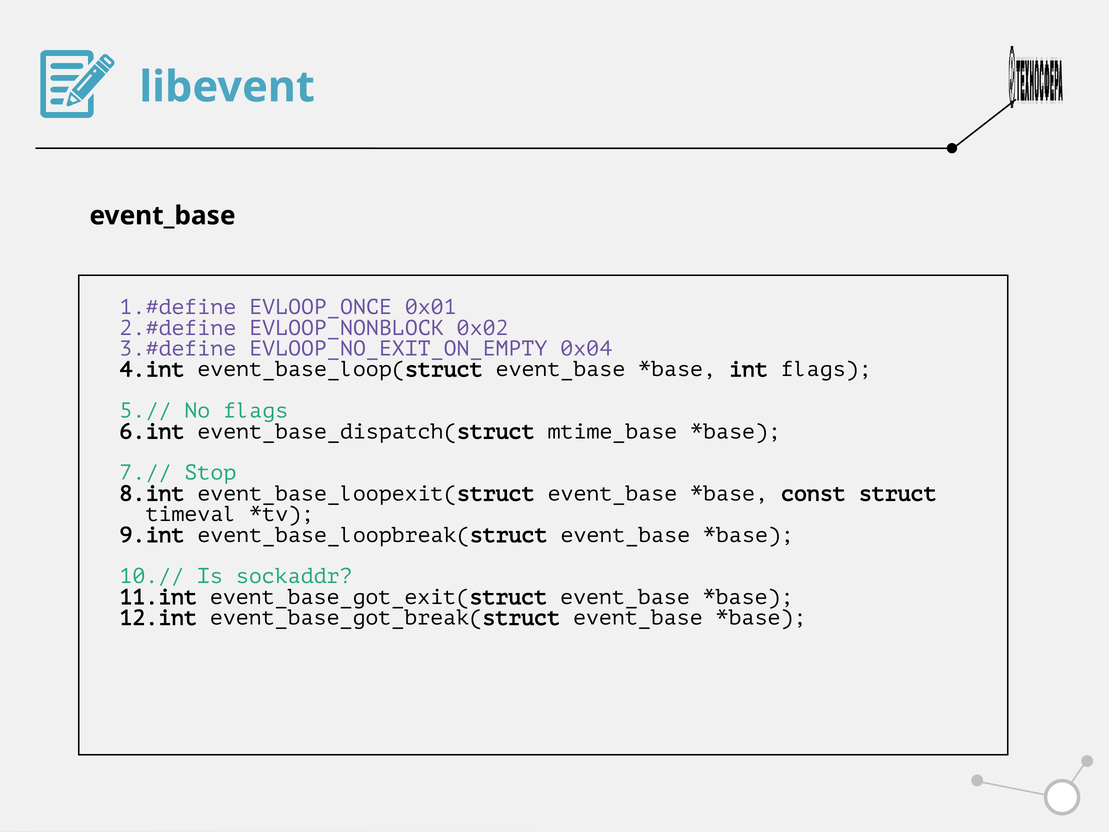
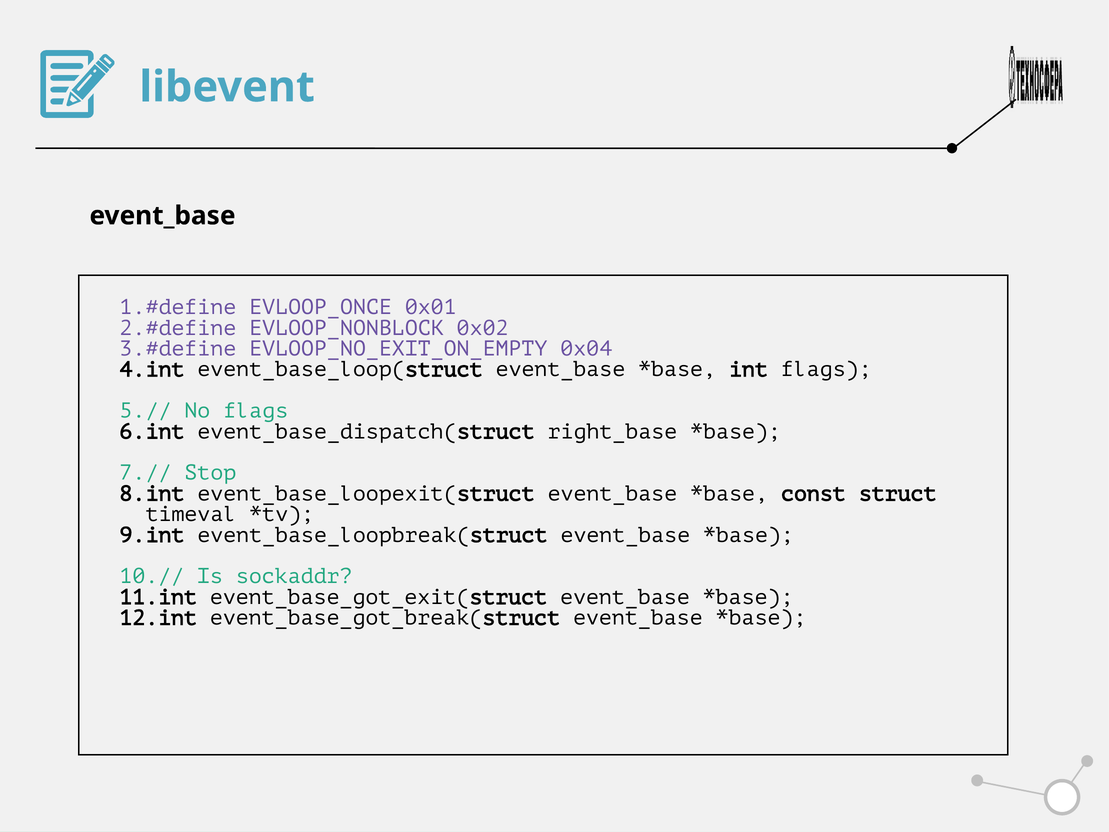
mtime_base: mtime_base -> right_base
